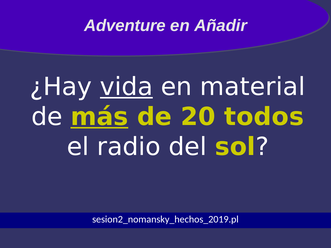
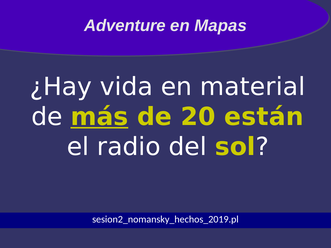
Añadir: Añadir -> Mapas
vida underline: present -> none
todos: todos -> están
